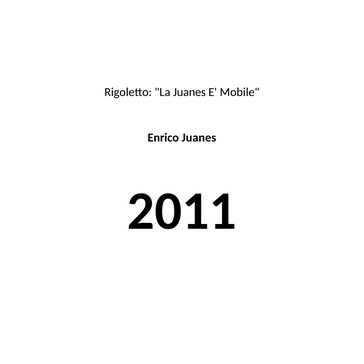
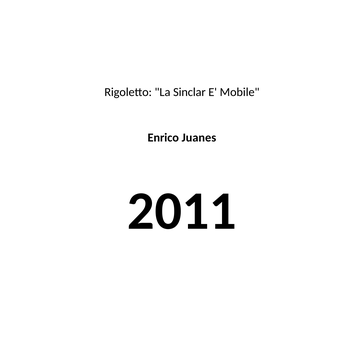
La Juanes: Juanes -> Sinclar
